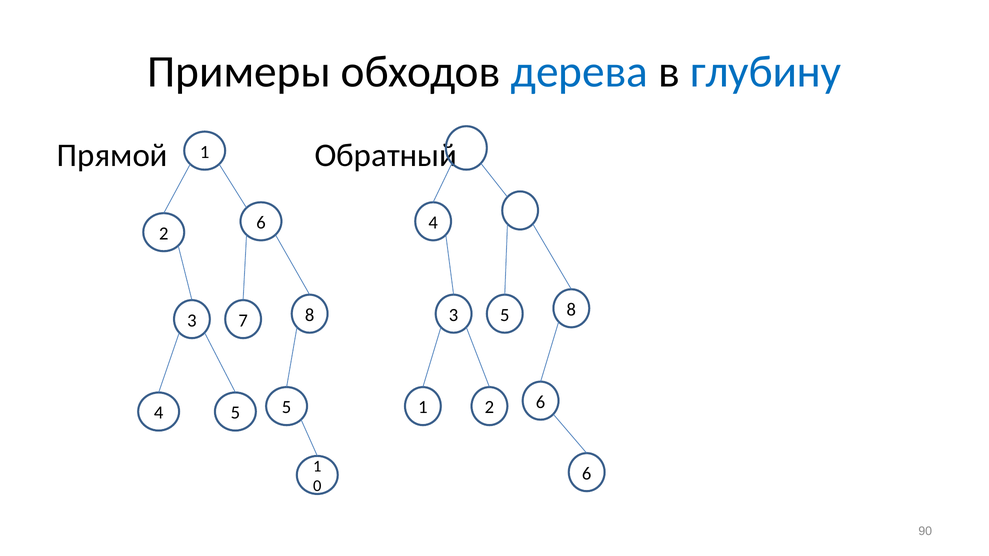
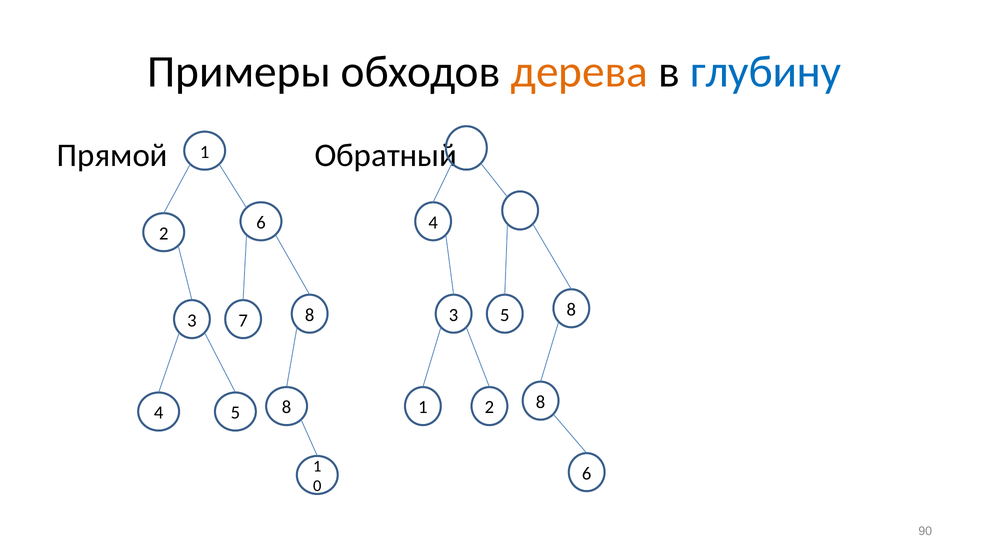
дерева colour: blue -> orange
6 at (541, 402): 6 -> 8
4 5: 5 -> 8
